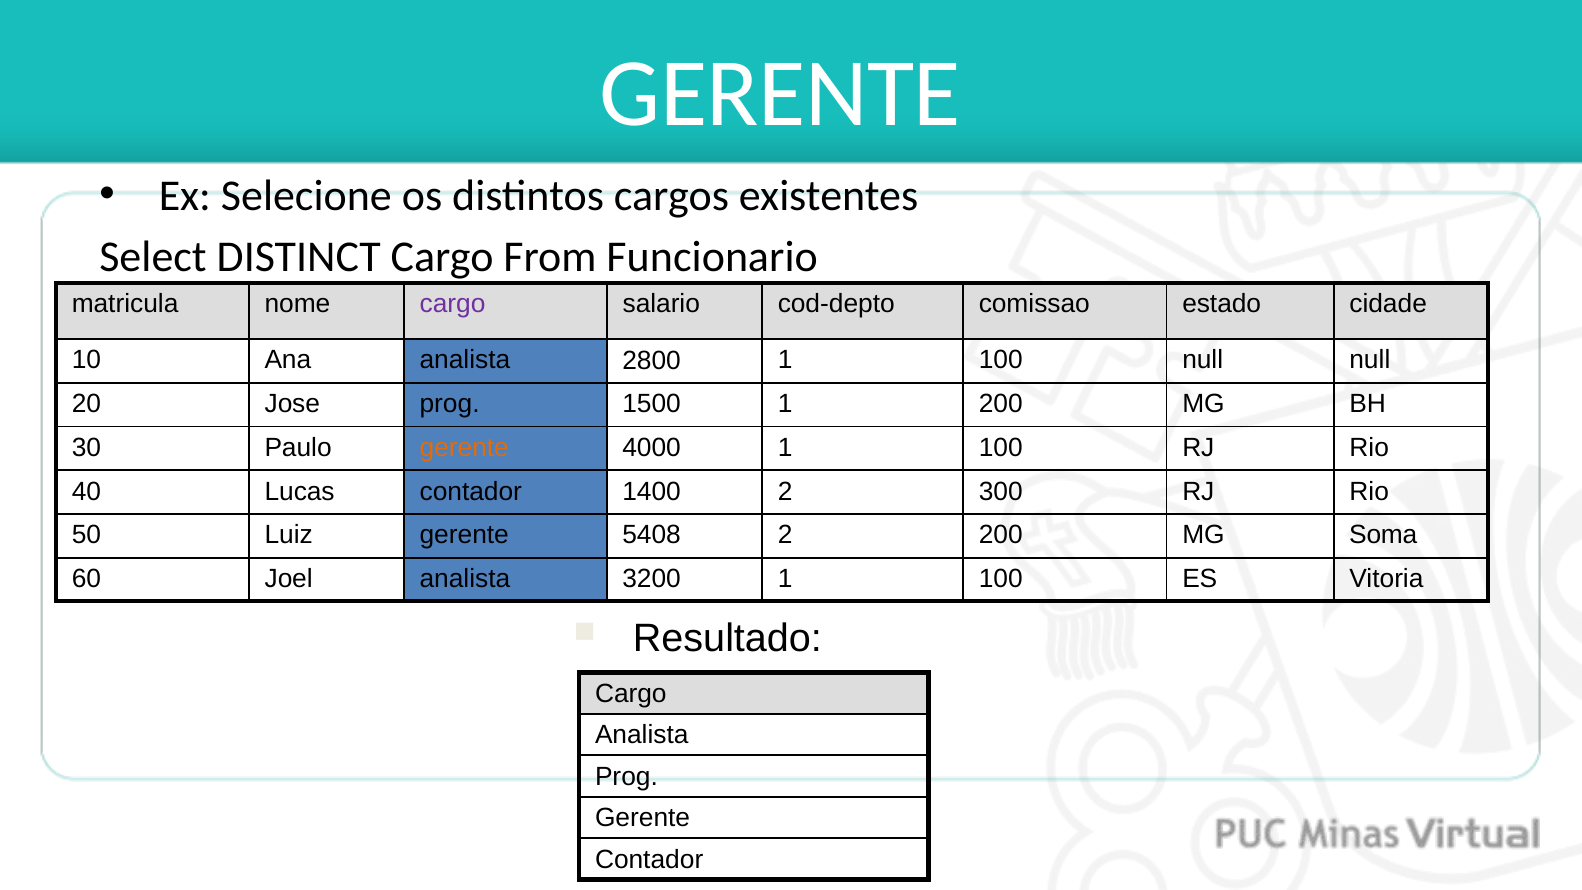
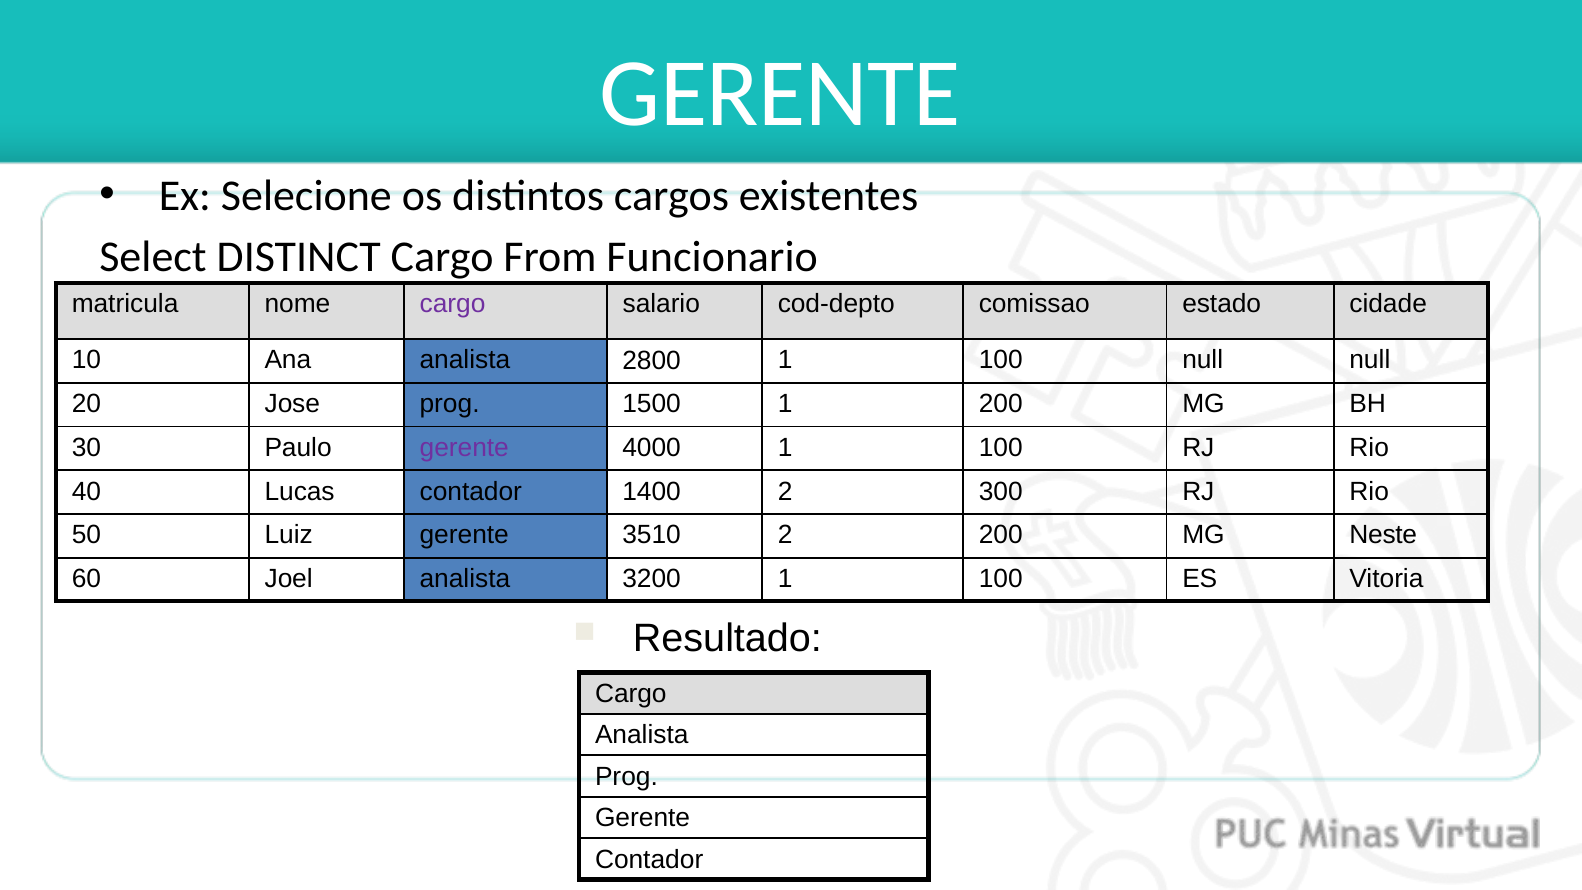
gerente at (464, 448) colour: orange -> purple
5408: 5408 -> 3510
Soma: Soma -> Neste
